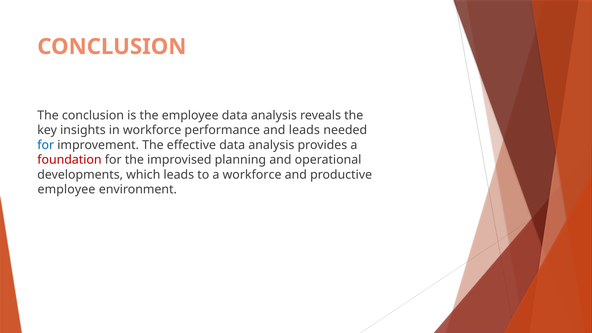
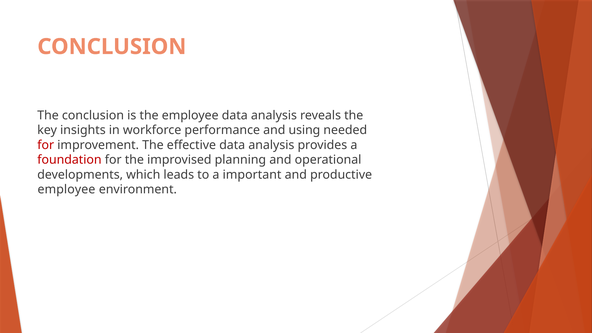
and leads: leads -> using
for at (46, 145) colour: blue -> red
a workforce: workforce -> important
